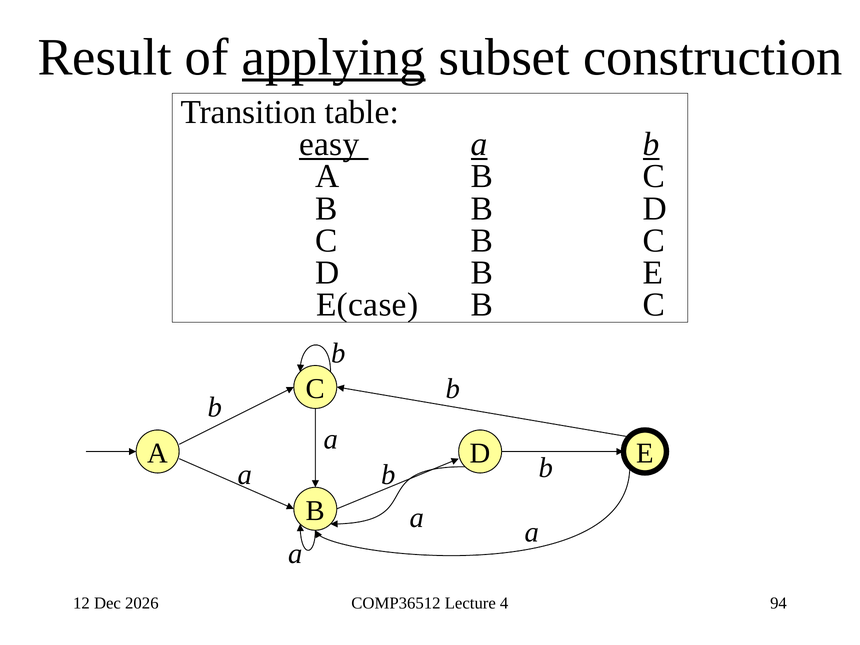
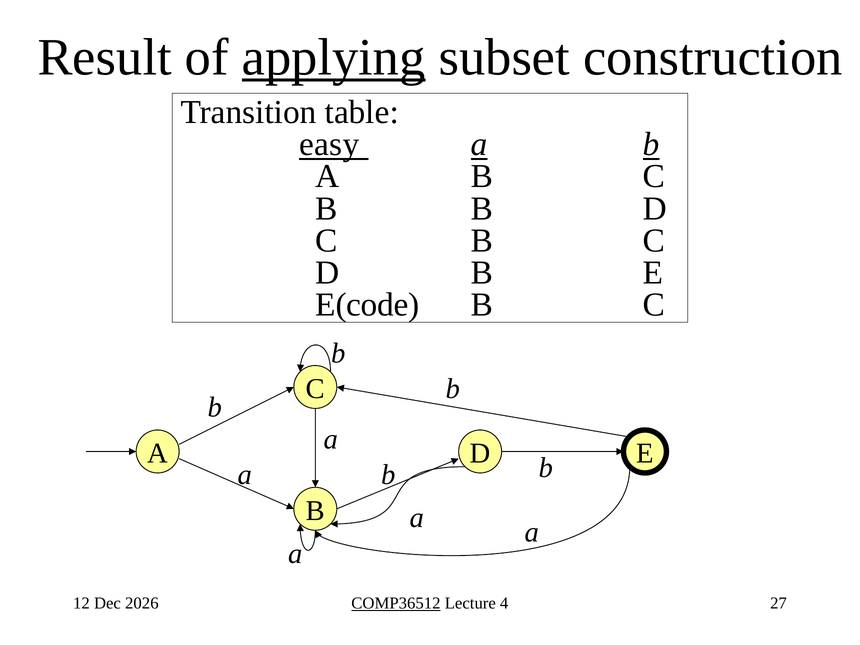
E(case: E(case -> E(code
COMP36512 underline: none -> present
94: 94 -> 27
